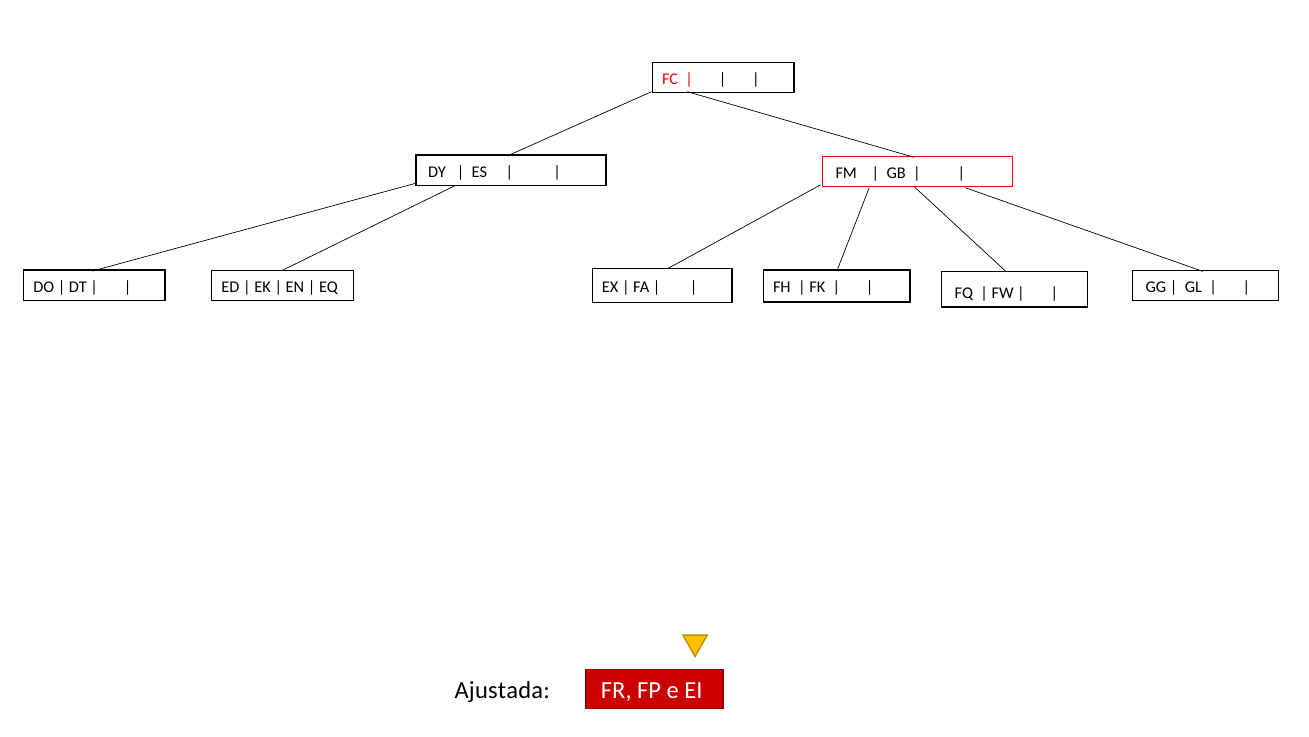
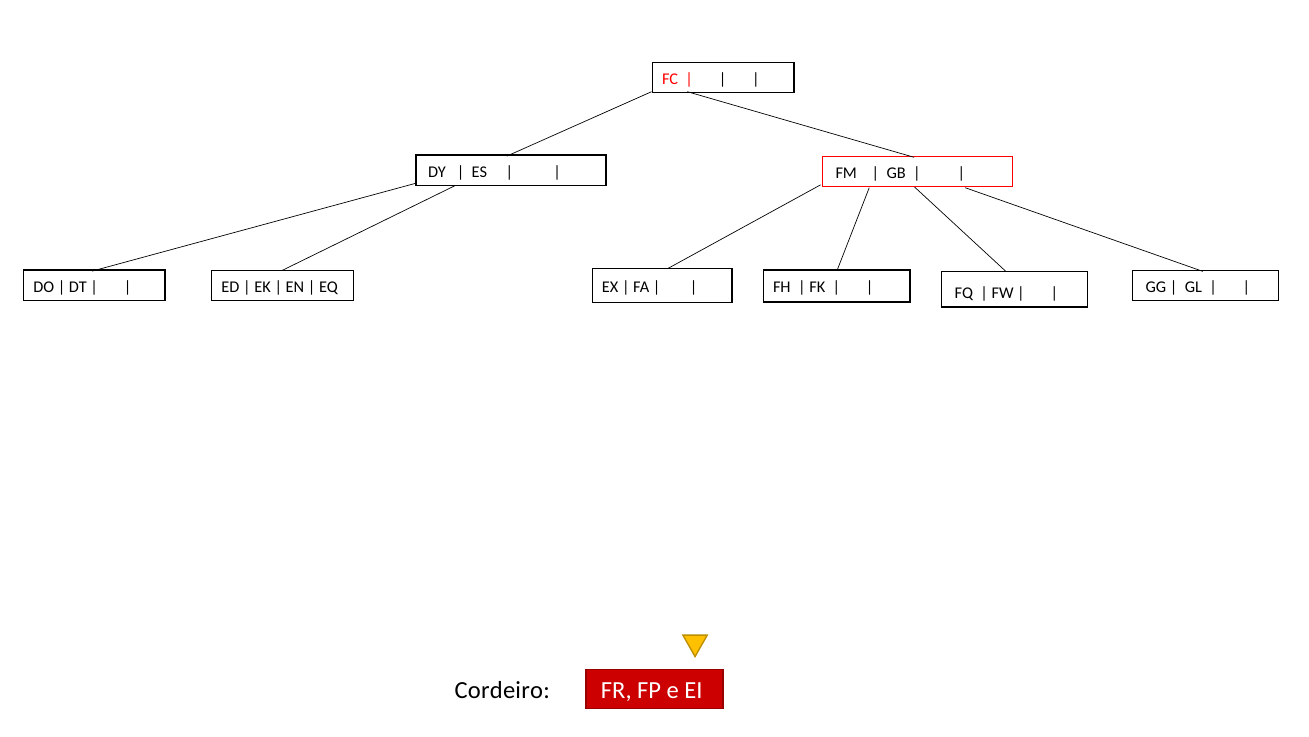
Ajustada: Ajustada -> Cordeiro
